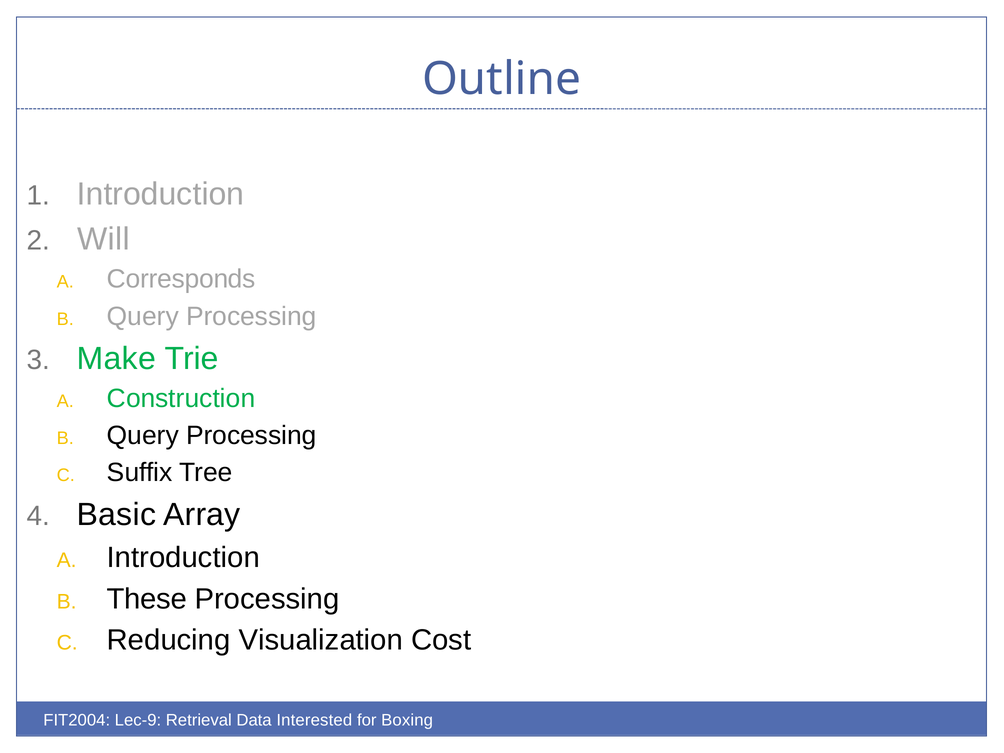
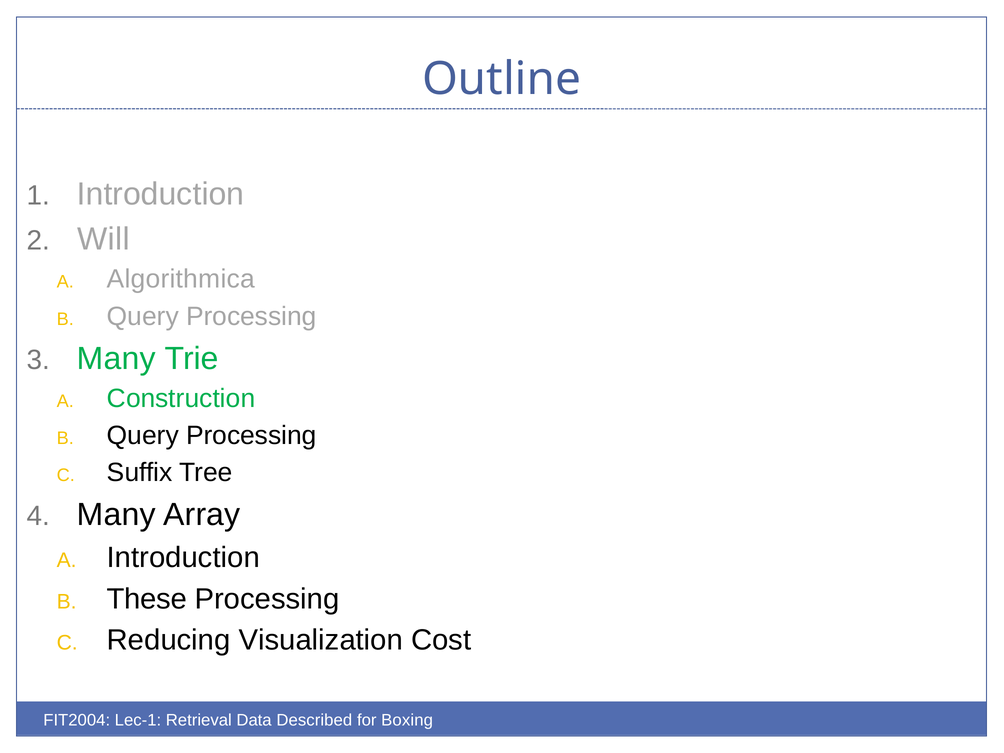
Corresponds: Corresponds -> Algorithmica
Make at (116, 359): Make -> Many
Basic at (116, 515): Basic -> Many
Lec-9: Lec-9 -> Lec-1
Interested: Interested -> Described
